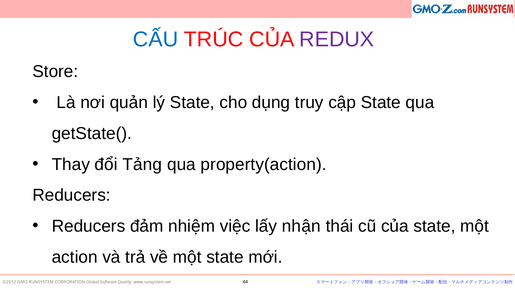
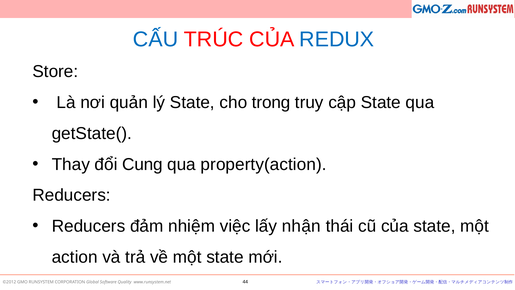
REDUX colour: purple -> blue
dụng: dụng -> trong
Tảng: Tảng -> Cung
